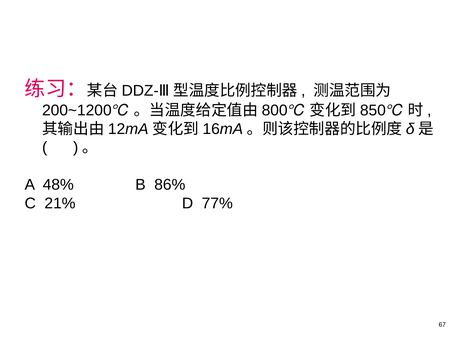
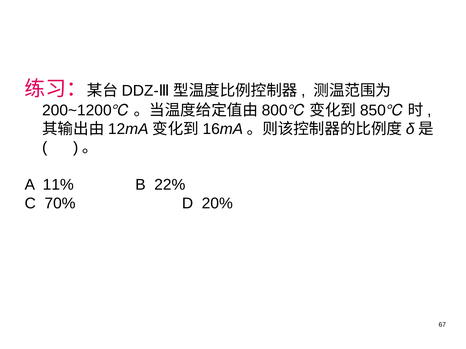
48%: 48% -> 11%
86%: 86% -> 22%
21%: 21% -> 70%
77%: 77% -> 20%
